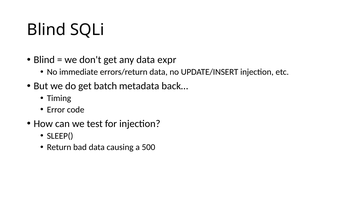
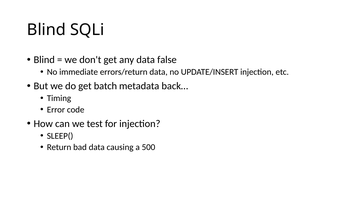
expr: expr -> false
